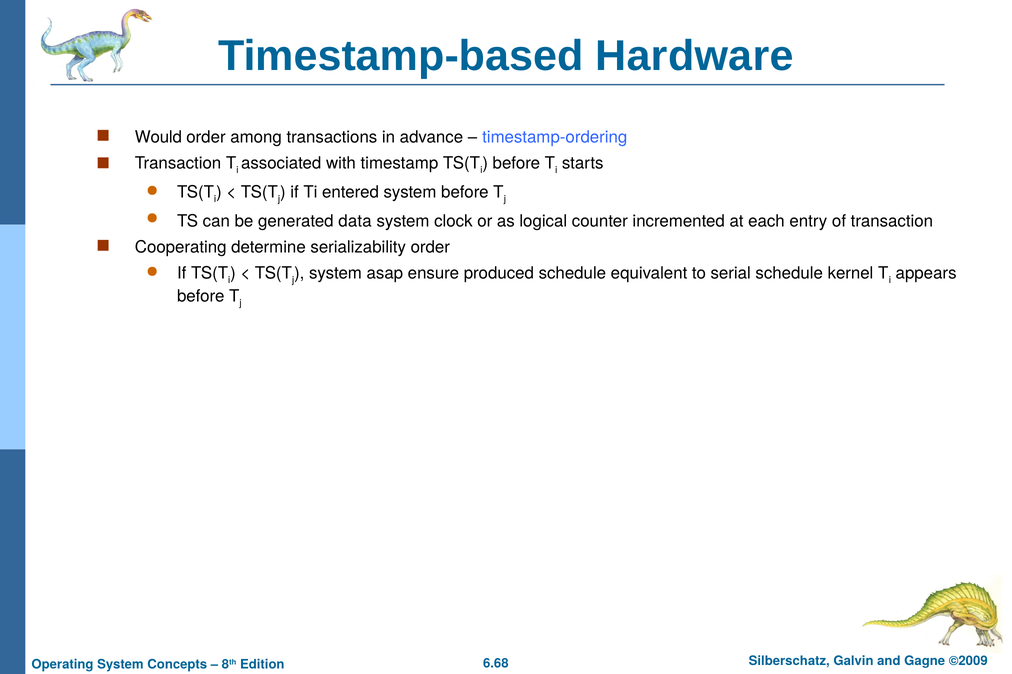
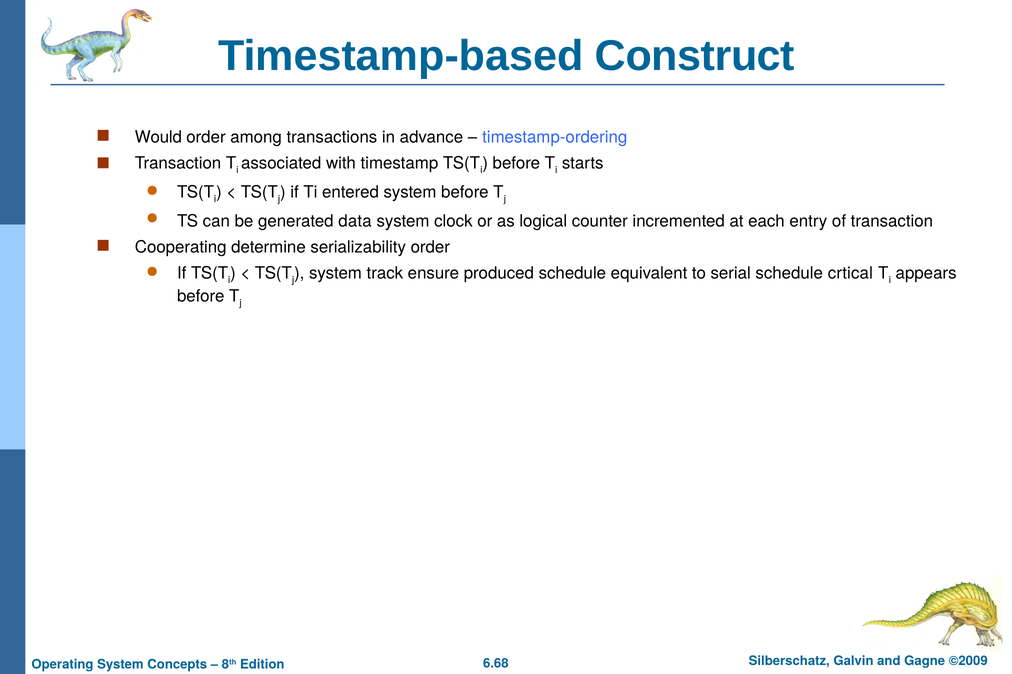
Hardware: Hardware -> Construct
asap: asap -> track
kernel: kernel -> crtical
